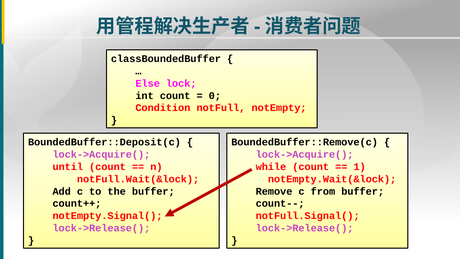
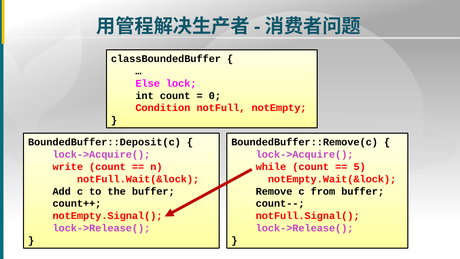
until: until -> write
1: 1 -> 5
